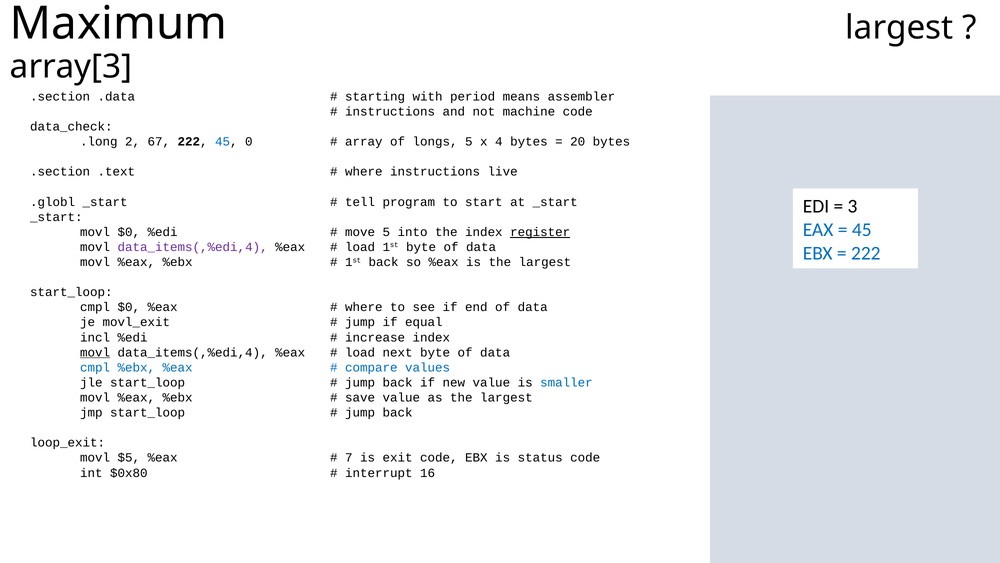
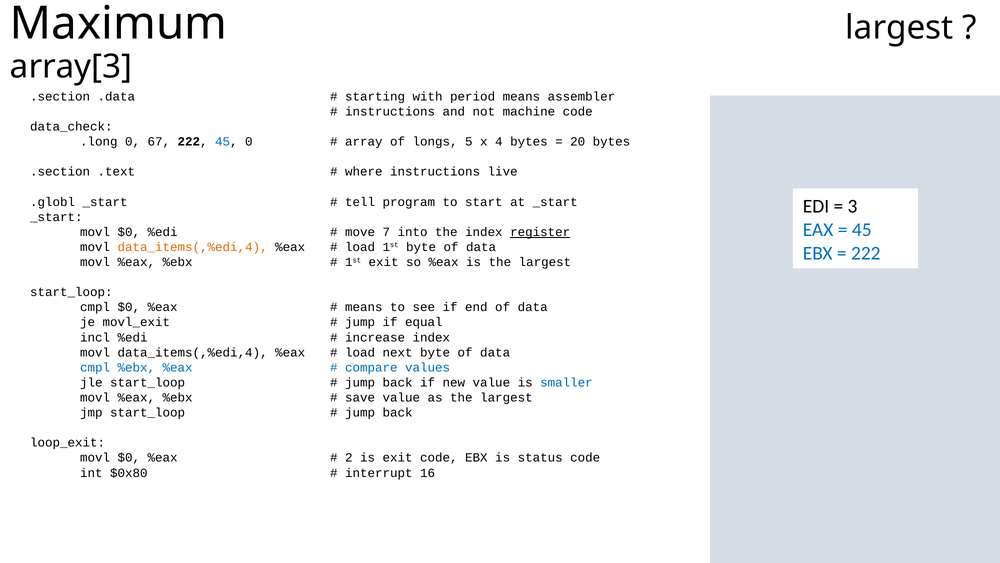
.long 2: 2 -> 0
move 5: 5 -> 7
data_items(,%edi,4 at (193, 247) colour: purple -> orange
1st back: back -> exit
where at (364, 307): where -> means
movl at (95, 352) underline: present -> none
$5 at (129, 457): $5 -> $0
7: 7 -> 2
